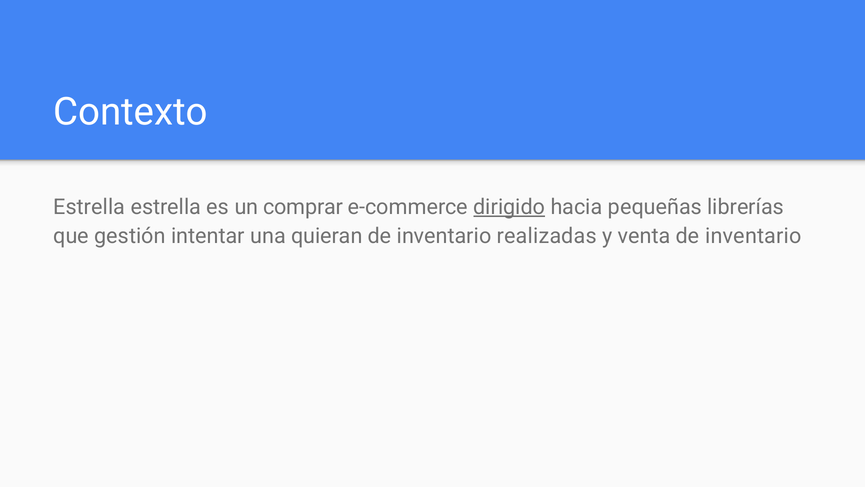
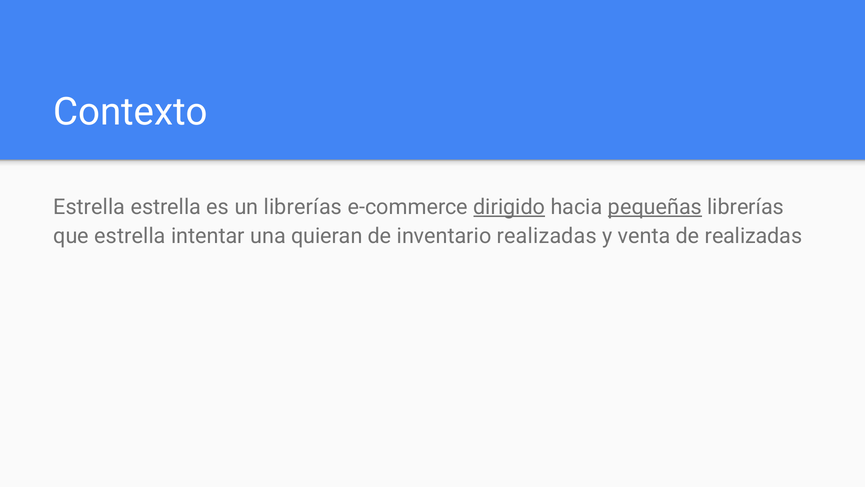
un comprar: comprar -> librerías
pequeñas underline: none -> present
que gestión: gestión -> estrella
venta de inventario: inventario -> realizadas
